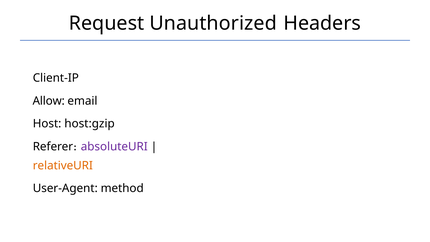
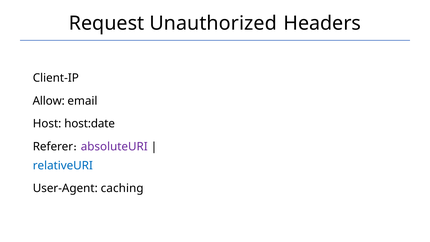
host:gzip: host:gzip -> host:date
relativeURI colour: orange -> blue
method: method -> caching
